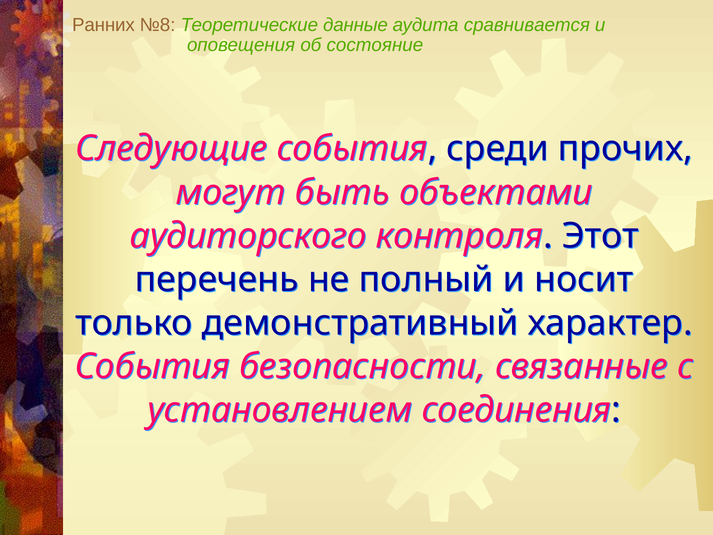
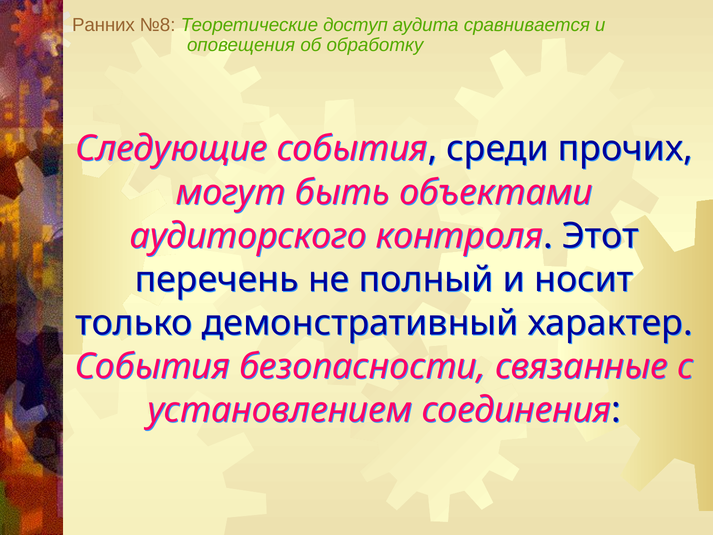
данные: данные -> доступ
состояние: состояние -> обработку
